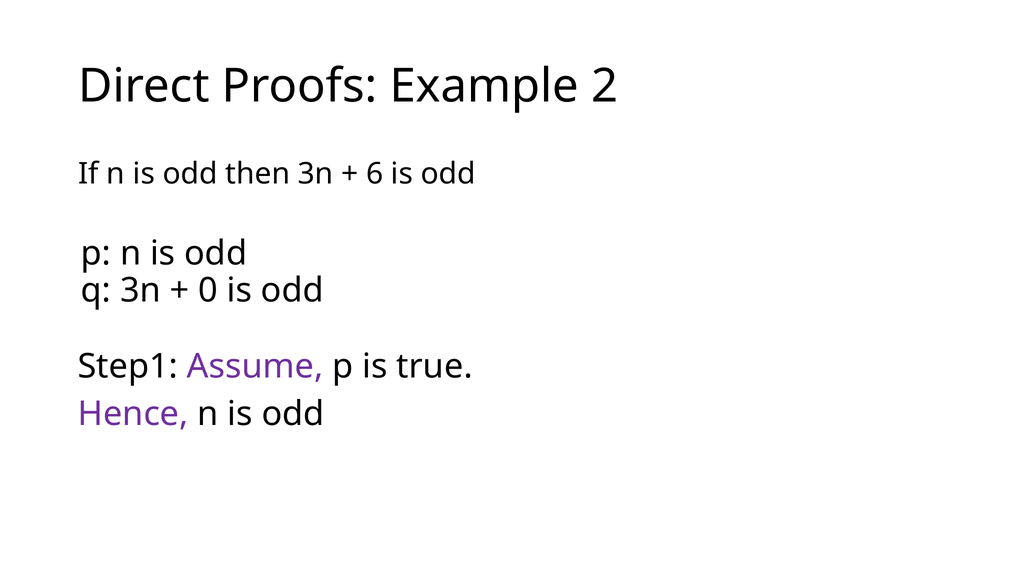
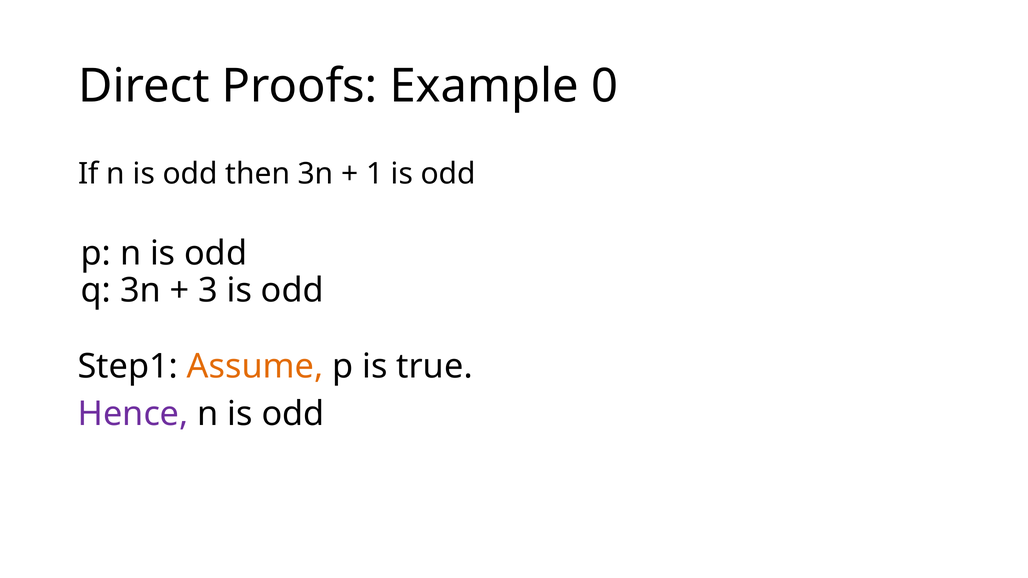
2: 2 -> 0
6: 6 -> 1
0: 0 -> 3
Assume colour: purple -> orange
